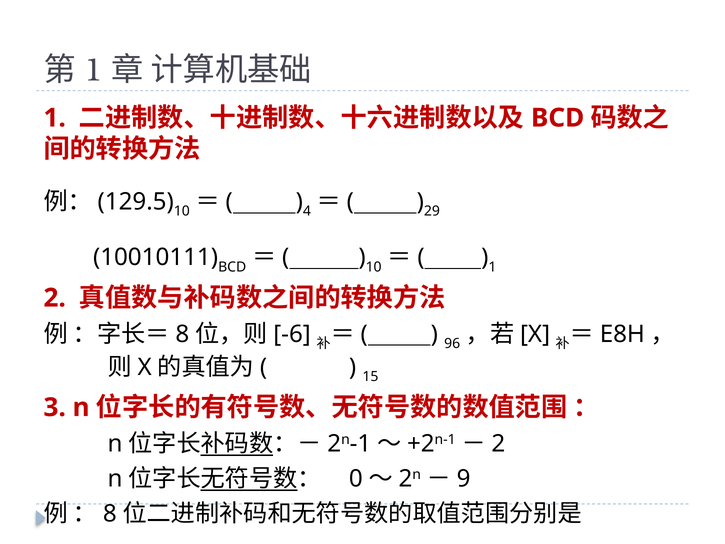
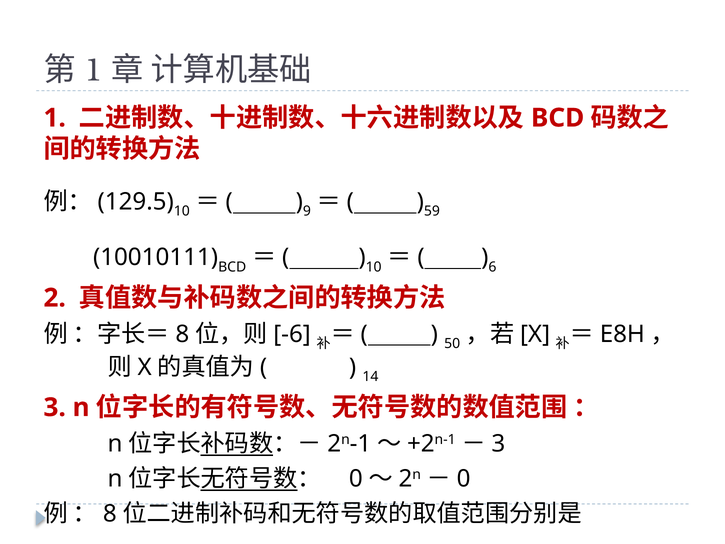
4: 4 -> 9
29: 29 -> 59
1 at (492, 267): 1 -> 6
96: 96 -> 50
15: 15 -> 14
2 at (498, 443): 2 -> 3
9 at (464, 478): 9 -> 0
